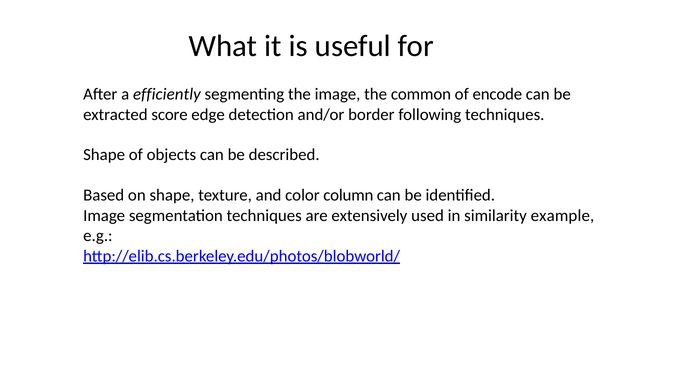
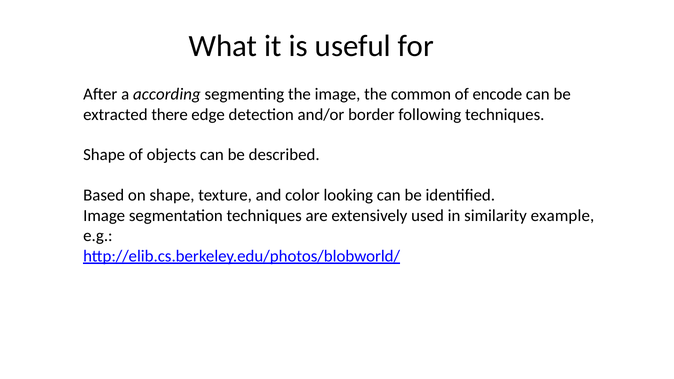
efficiently: efficiently -> according
score: score -> there
column: column -> looking
